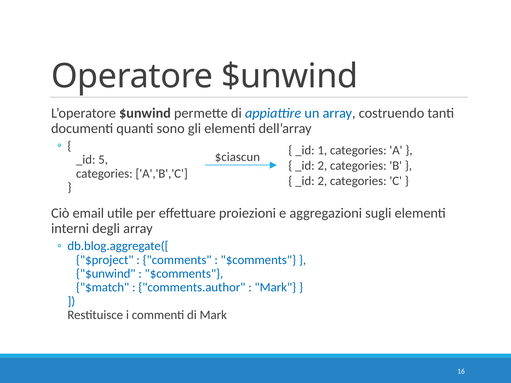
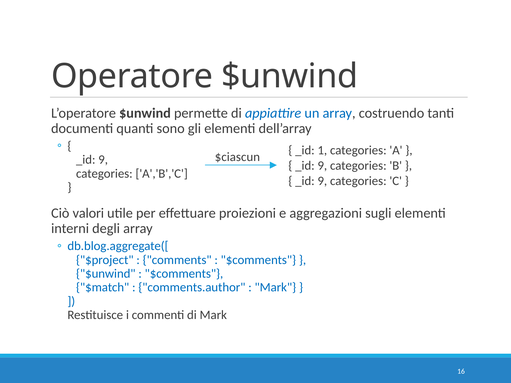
5 at (103, 160): 5 -> 9
2 at (322, 166): 2 -> 9
2 at (322, 181): 2 -> 9
email: email -> valori
